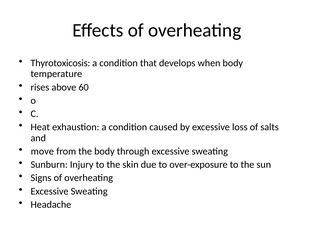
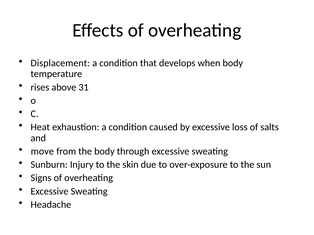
Thyrotoxicosis: Thyrotoxicosis -> Displacement
60: 60 -> 31
